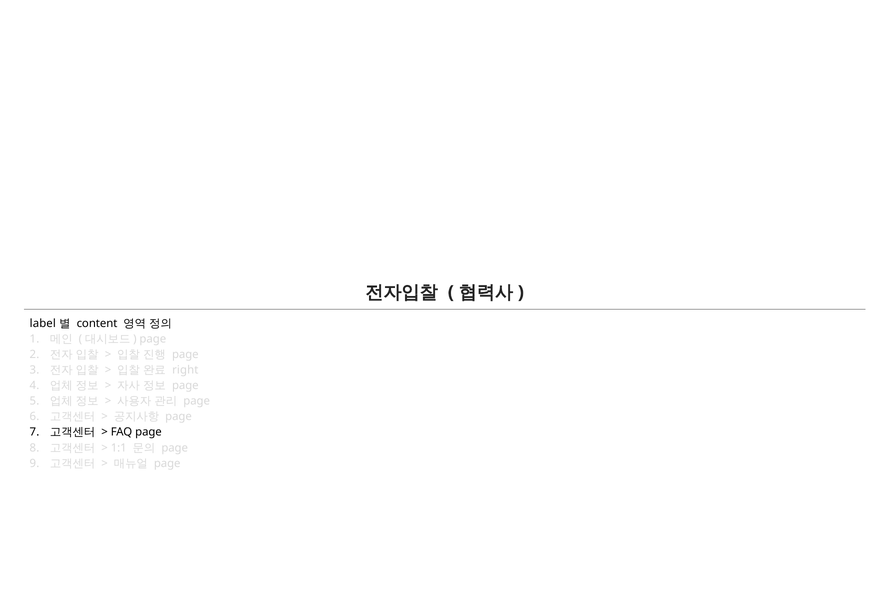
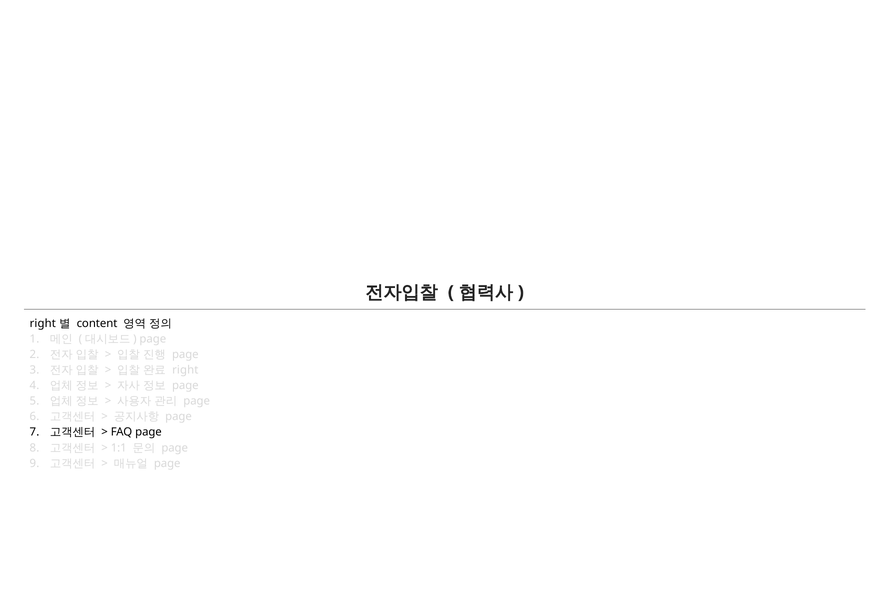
label at (43, 323): label -> right
